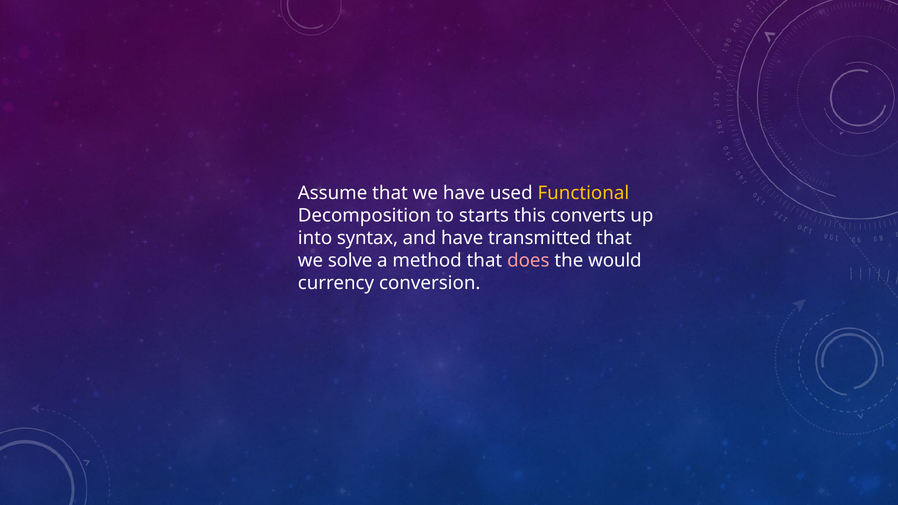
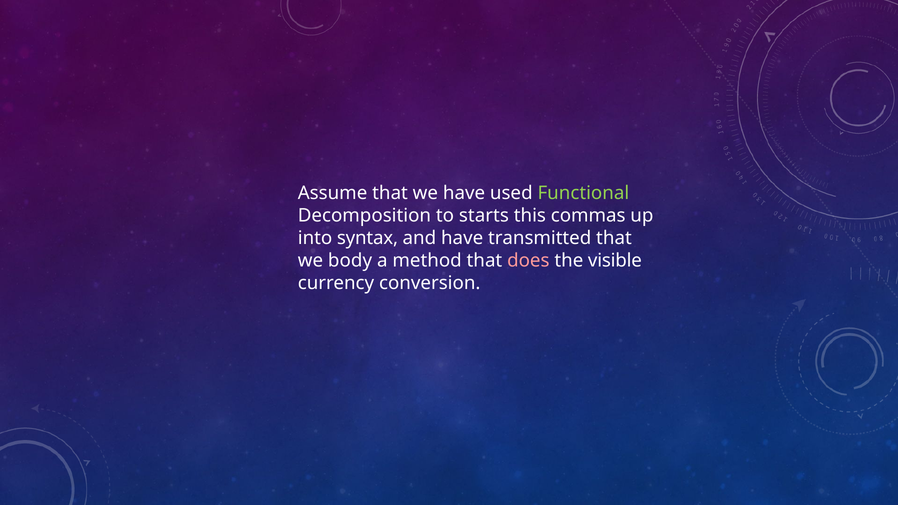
Functional colour: yellow -> light green
converts: converts -> commas
solve: solve -> body
would: would -> visible
